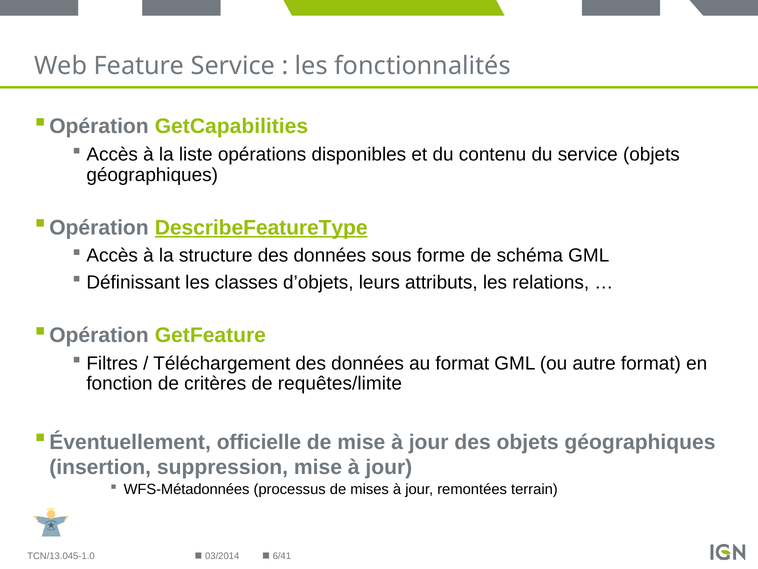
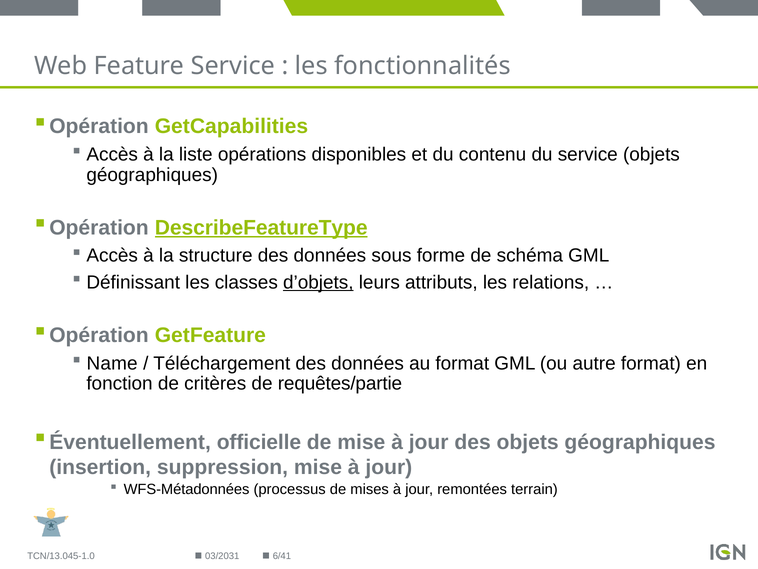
d’objets underline: none -> present
Filtres: Filtres -> Name
requêtes/limite: requêtes/limite -> requêtes/partie
03/2014: 03/2014 -> 03/2031
